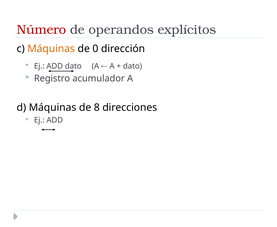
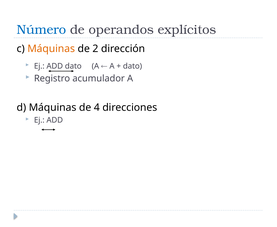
Número colour: red -> blue
0: 0 -> 2
8: 8 -> 4
